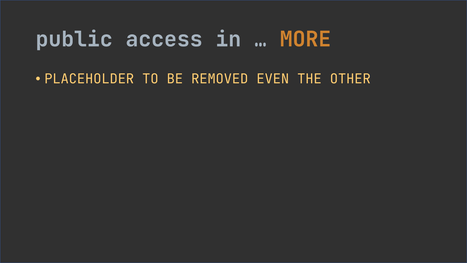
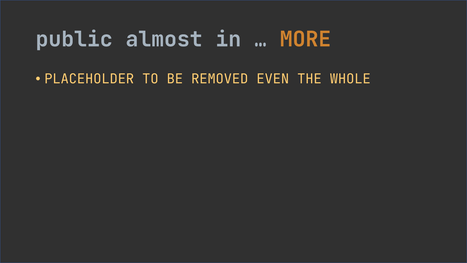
access: access -> almost
OTHER: OTHER -> WHOLE
